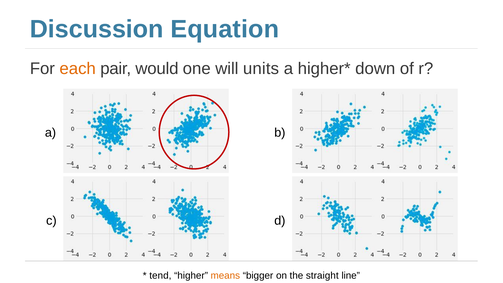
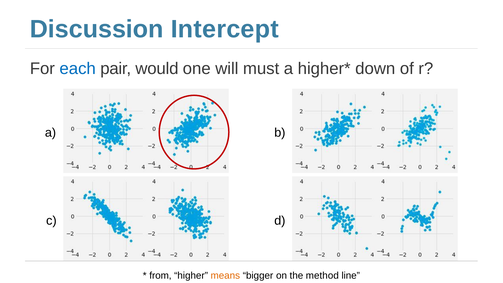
Equation: Equation -> Intercept
each colour: orange -> blue
units: units -> must
tend: tend -> from
straight: straight -> method
